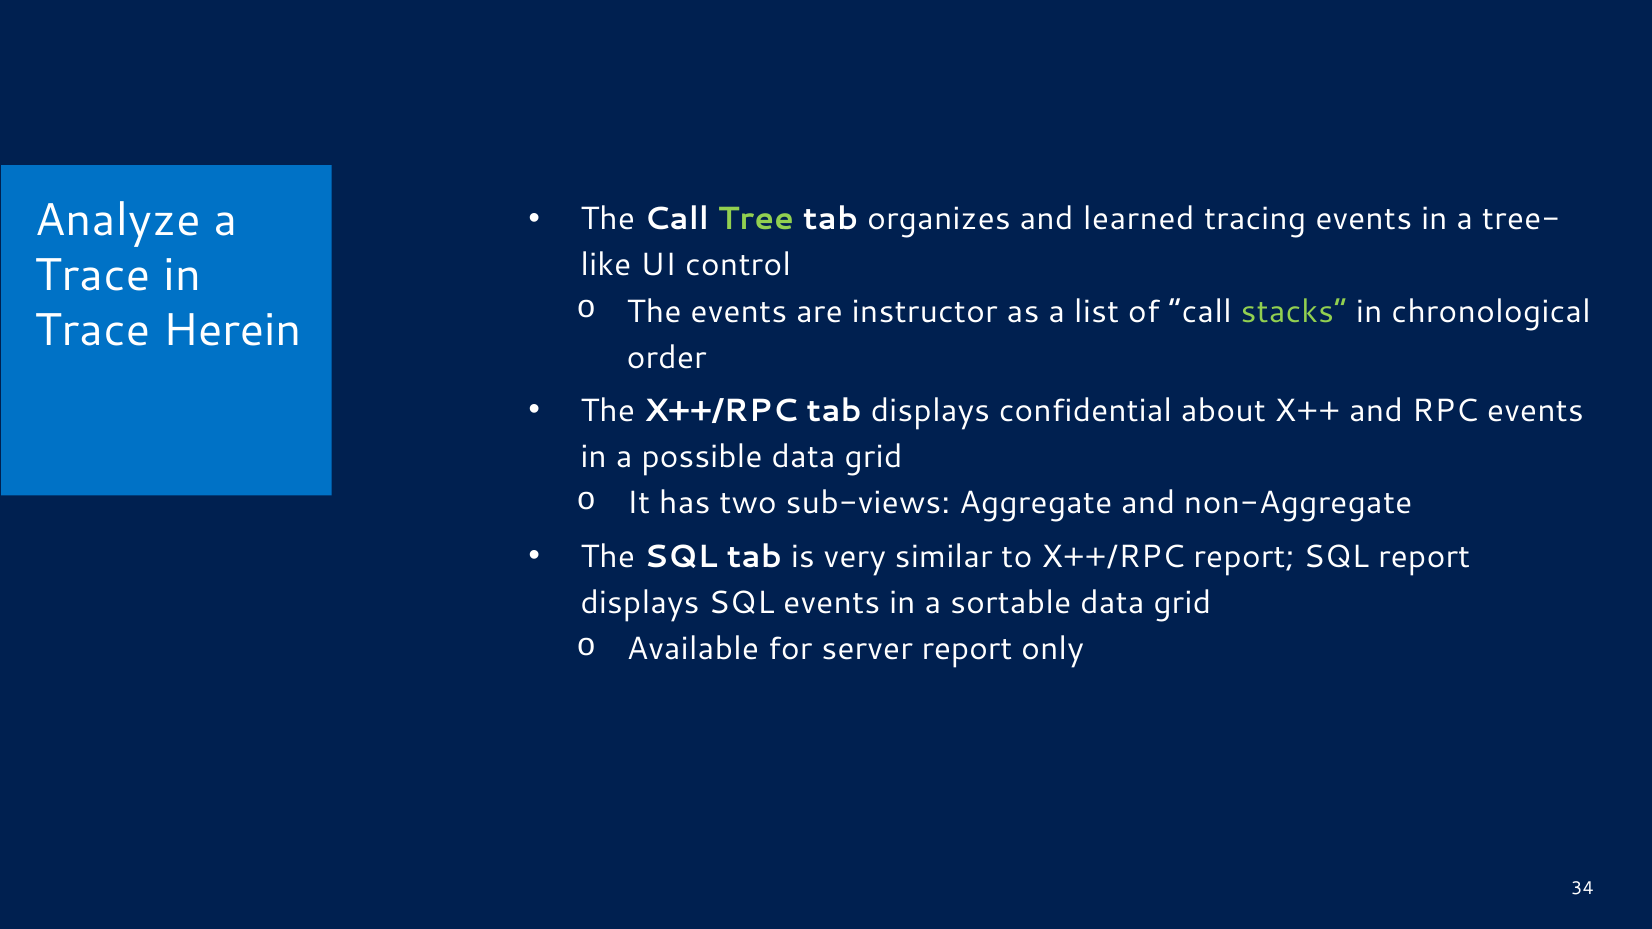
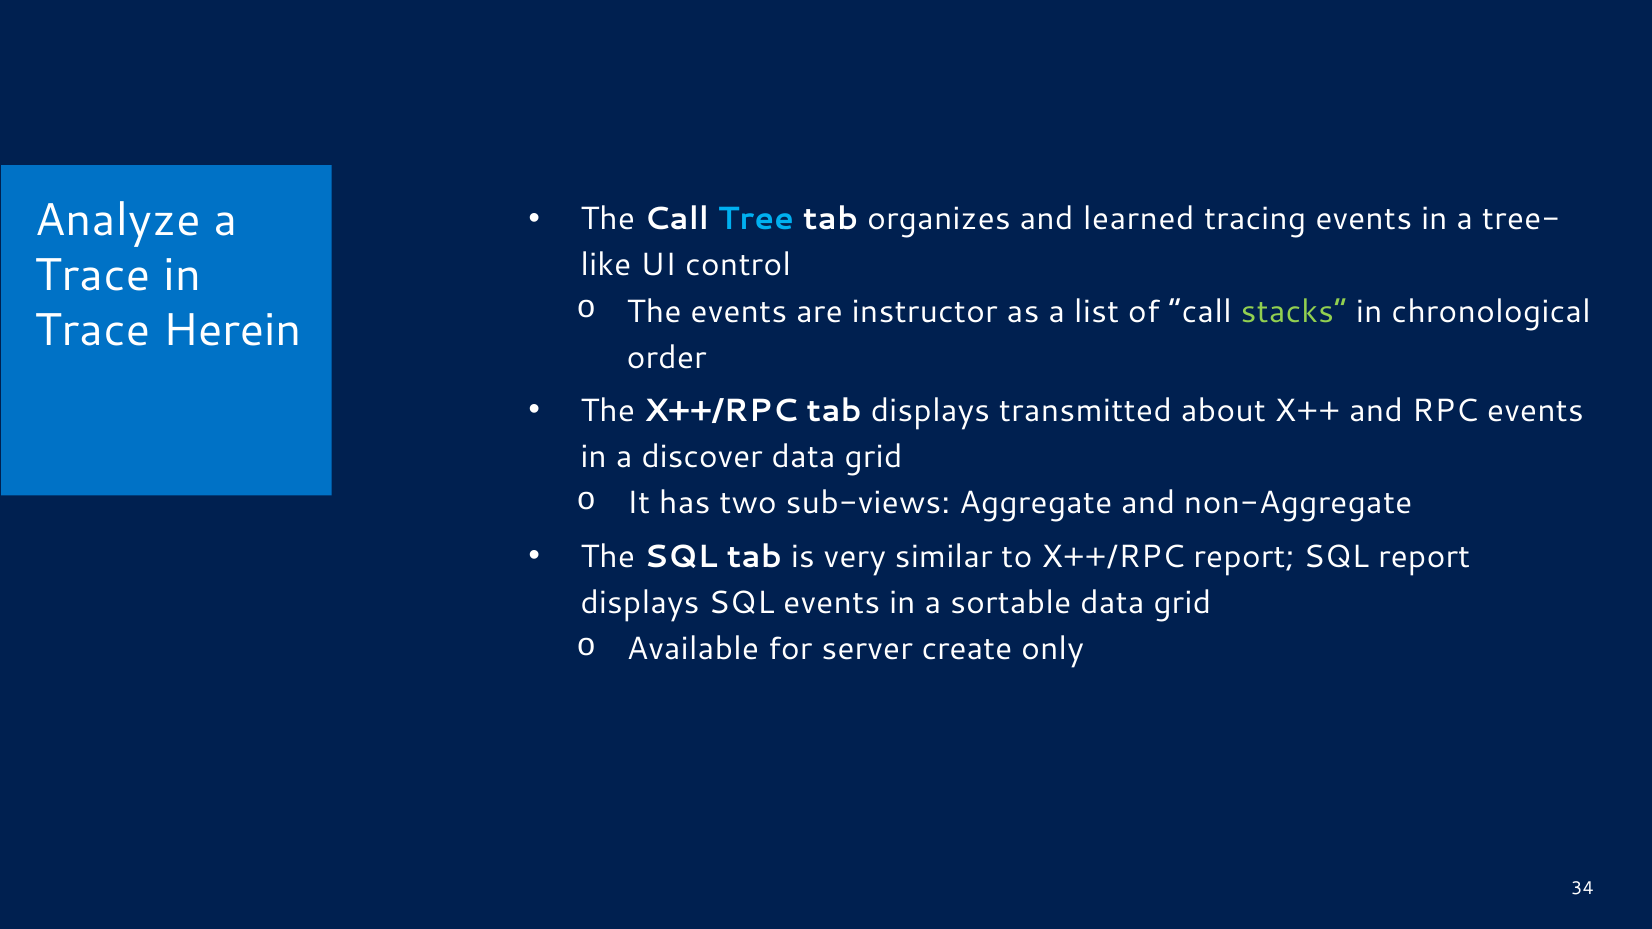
Tree colour: light green -> light blue
confidential: confidential -> transmitted
possible: possible -> discover
server report: report -> create
